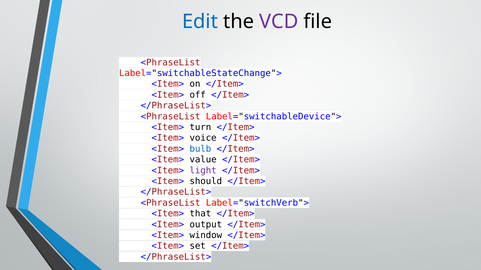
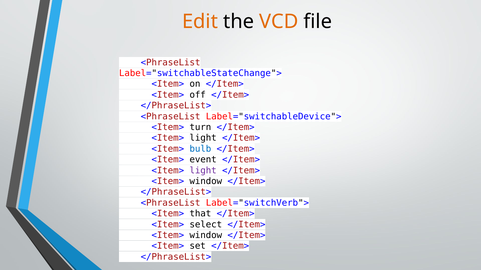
Edit colour: blue -> orange
VCD colour: purple -> orange
voice at (203, 138): voice -> light
value: value -> event
should at (206, 182): should -> window
output: output -> select
